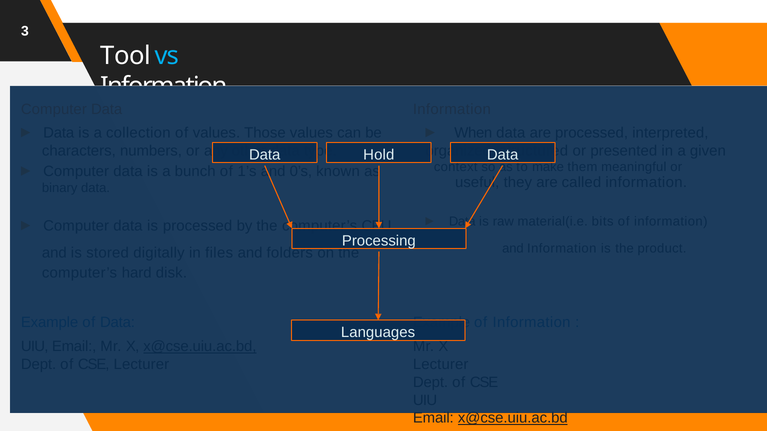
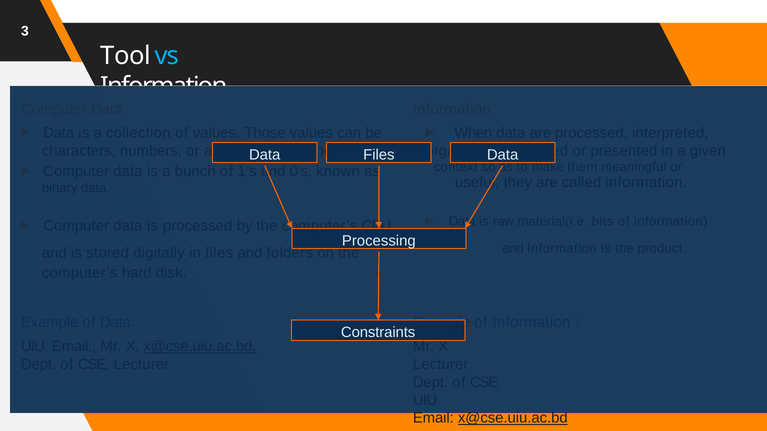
Hold at (379, 155): Hold -> Files
Languages: Languages -> Constraints
